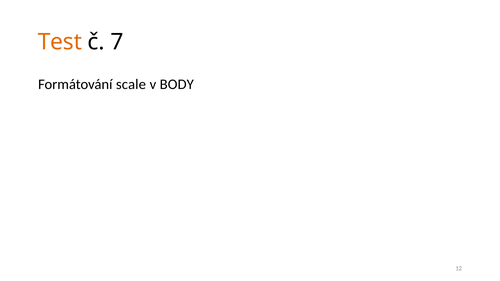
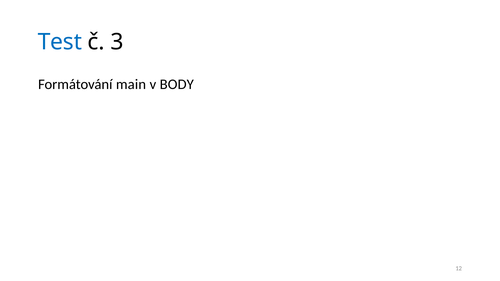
Test colour: orange -> blue
7: 7 -> 3
scale: scale -> main
